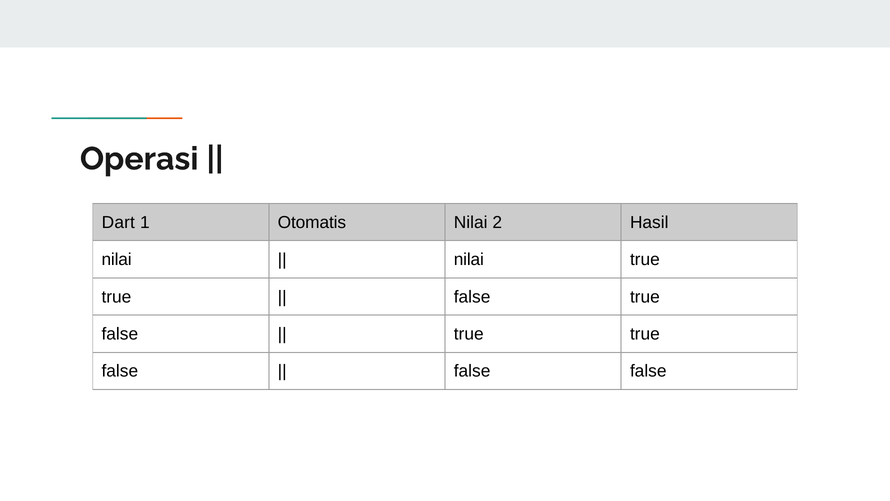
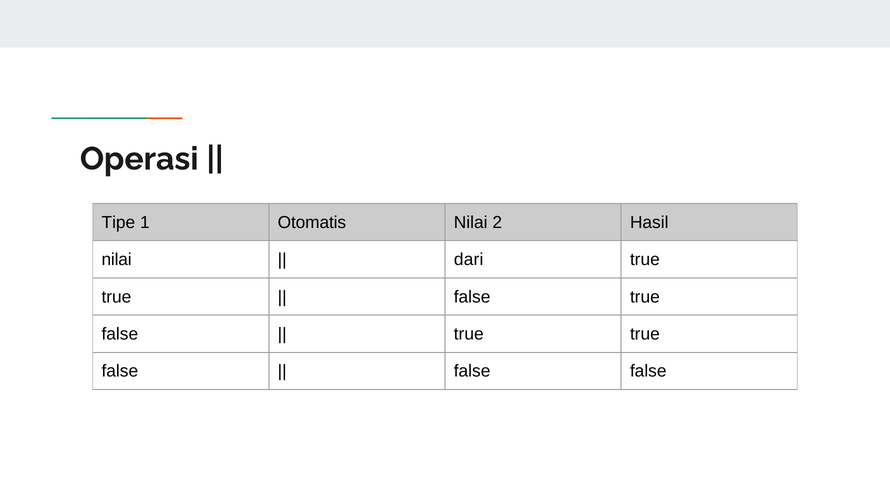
Dart: Dart -> Tipe
nilai at (469, 259): nilai -> dari
